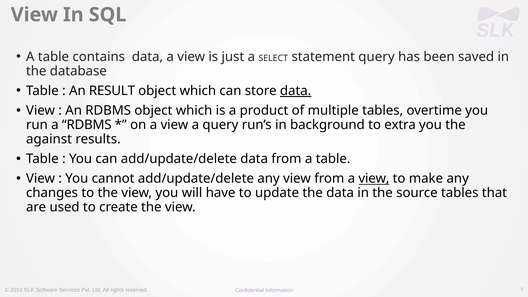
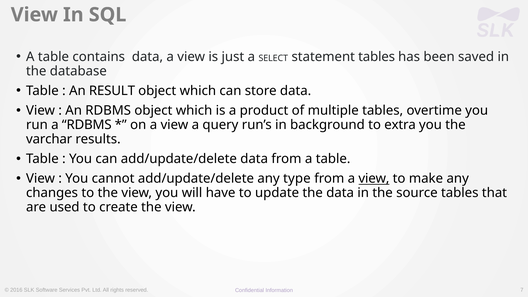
statement query: query -> tables
data at (296, 91) underline: present -> none
against: against -> varchar
any view: view -> type
